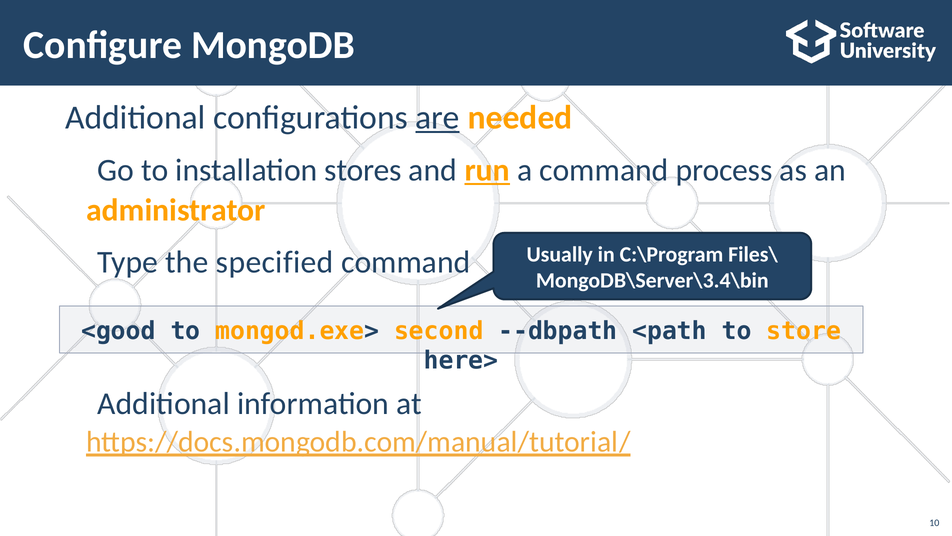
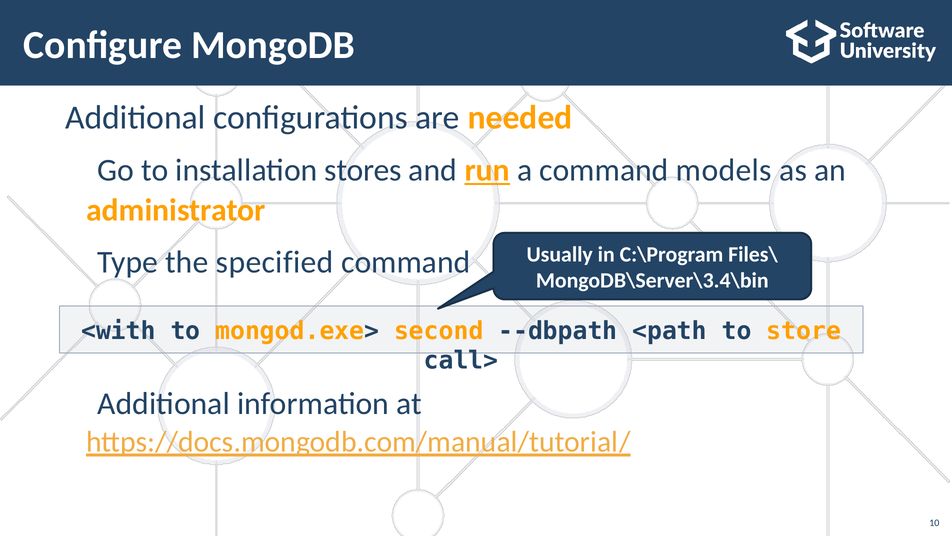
are underline: present -> none
process: process -> models
<good: <good -> <with
here>: here> -> call>
